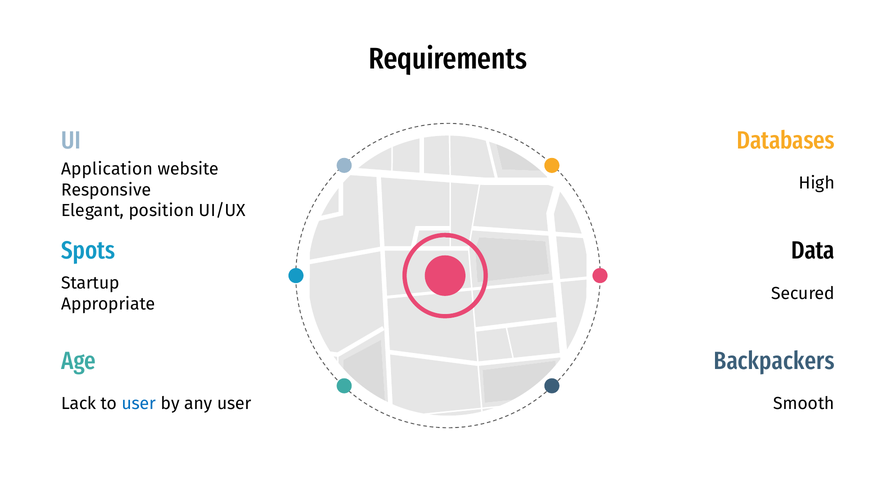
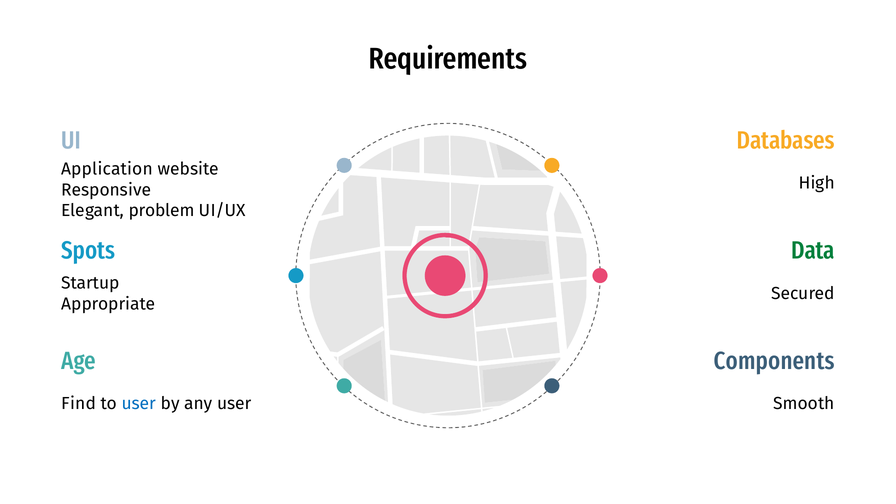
position: position -> problem
Data colour: black -> green
Backpackers: Backpackers -> Components
Lack: Lack -> Find
